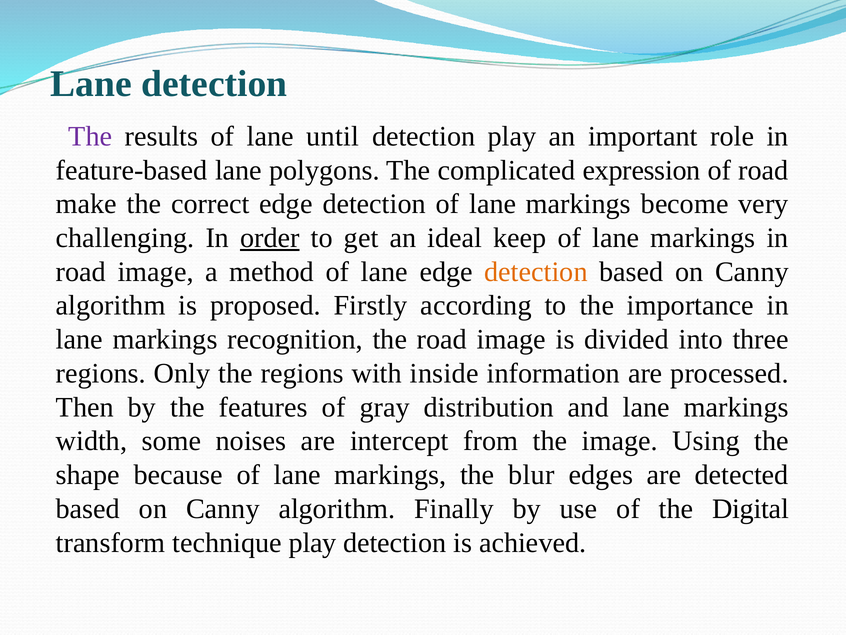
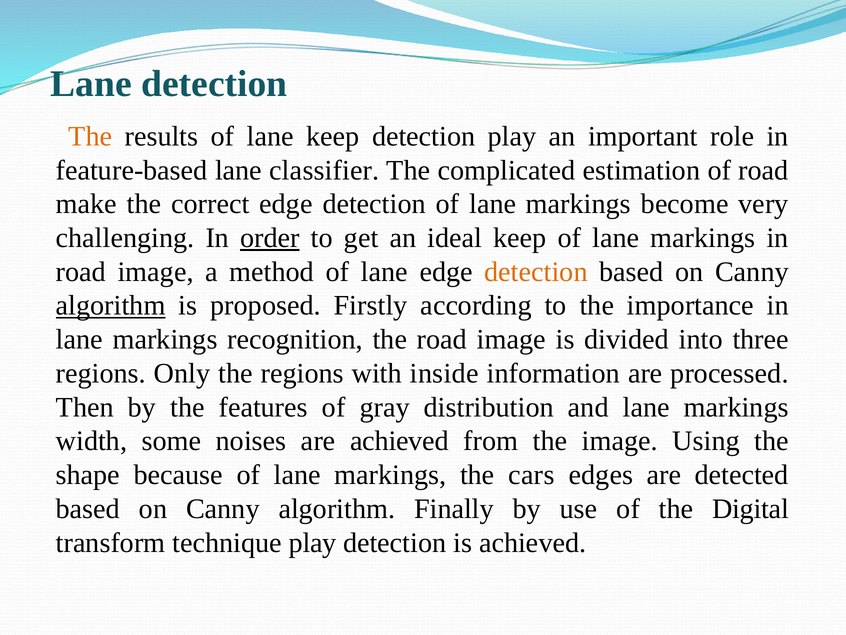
The at (90, 136) colour: purple -> orange
lane until: until -> keep
polygons: polygons -> classifier
expression: expression -> estimation
algorithm at (111, 305) underline: none -> present
are intercept: intercept -> achieved
blur: blur -> cars
